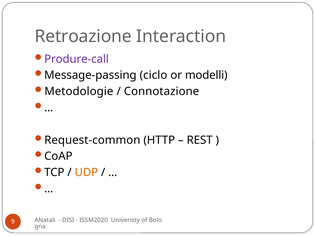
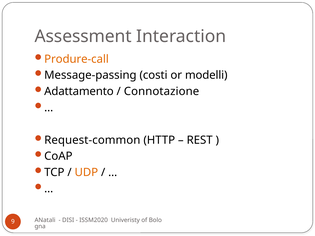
Retroazione: Retroazione -> Assessment
Produre-call colour: purple -> orange
ciclo: ciclo -> costi
Metodologie: Metodologie -> Adattamento
